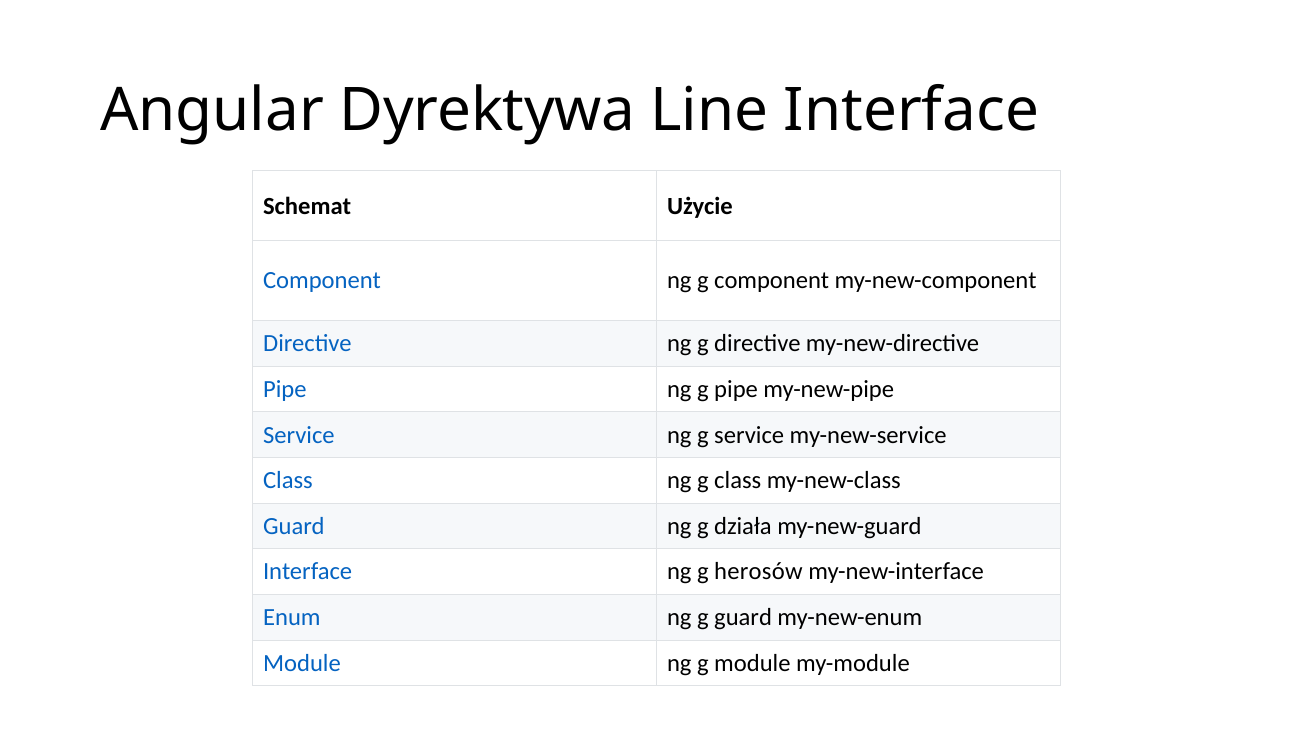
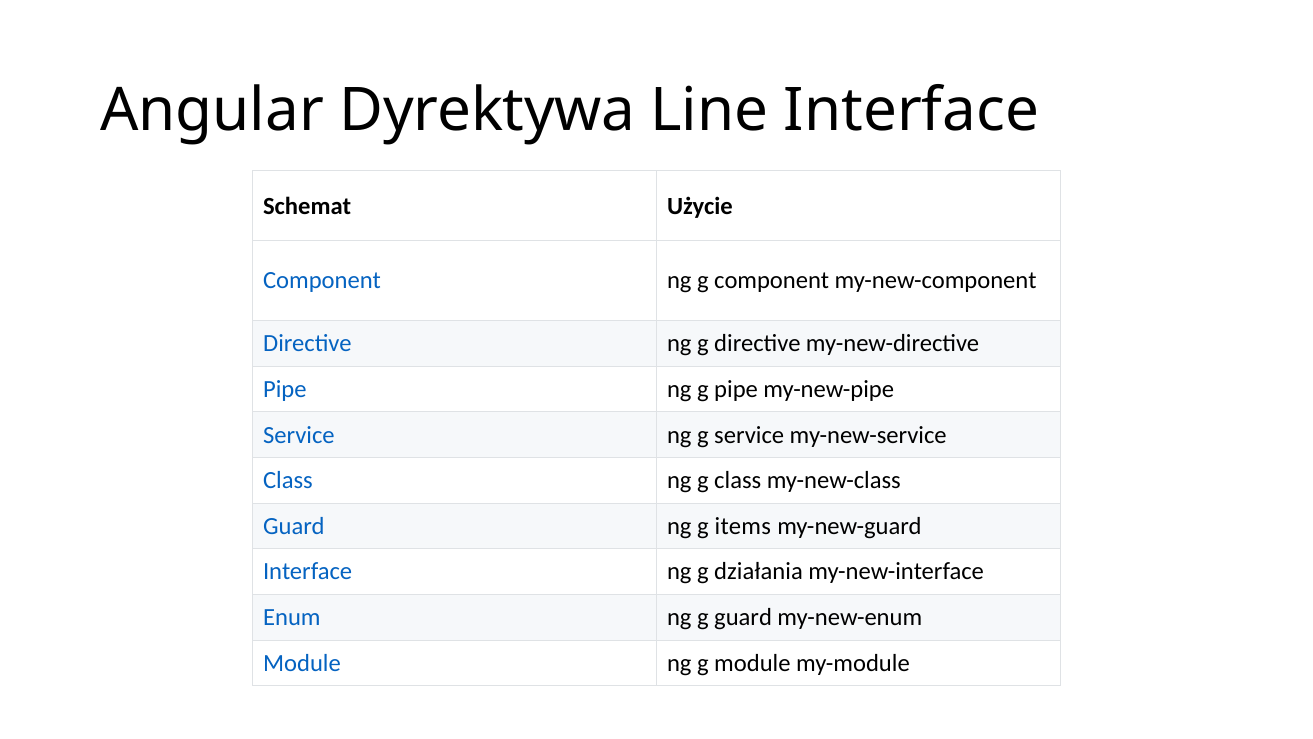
działa: działa -> items
herosów: herosów -> działania
